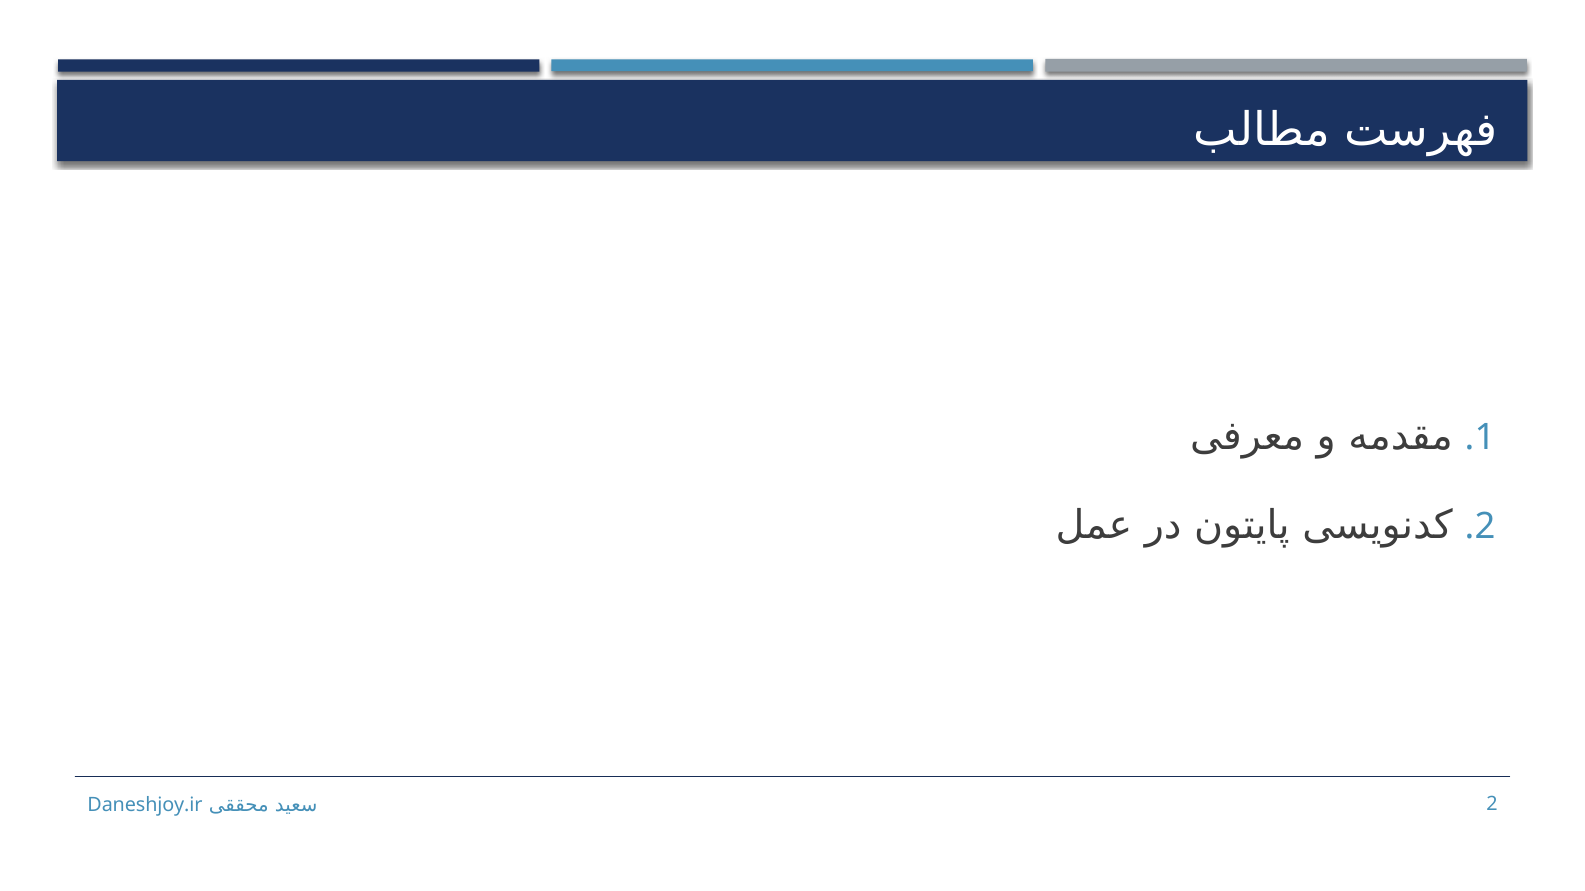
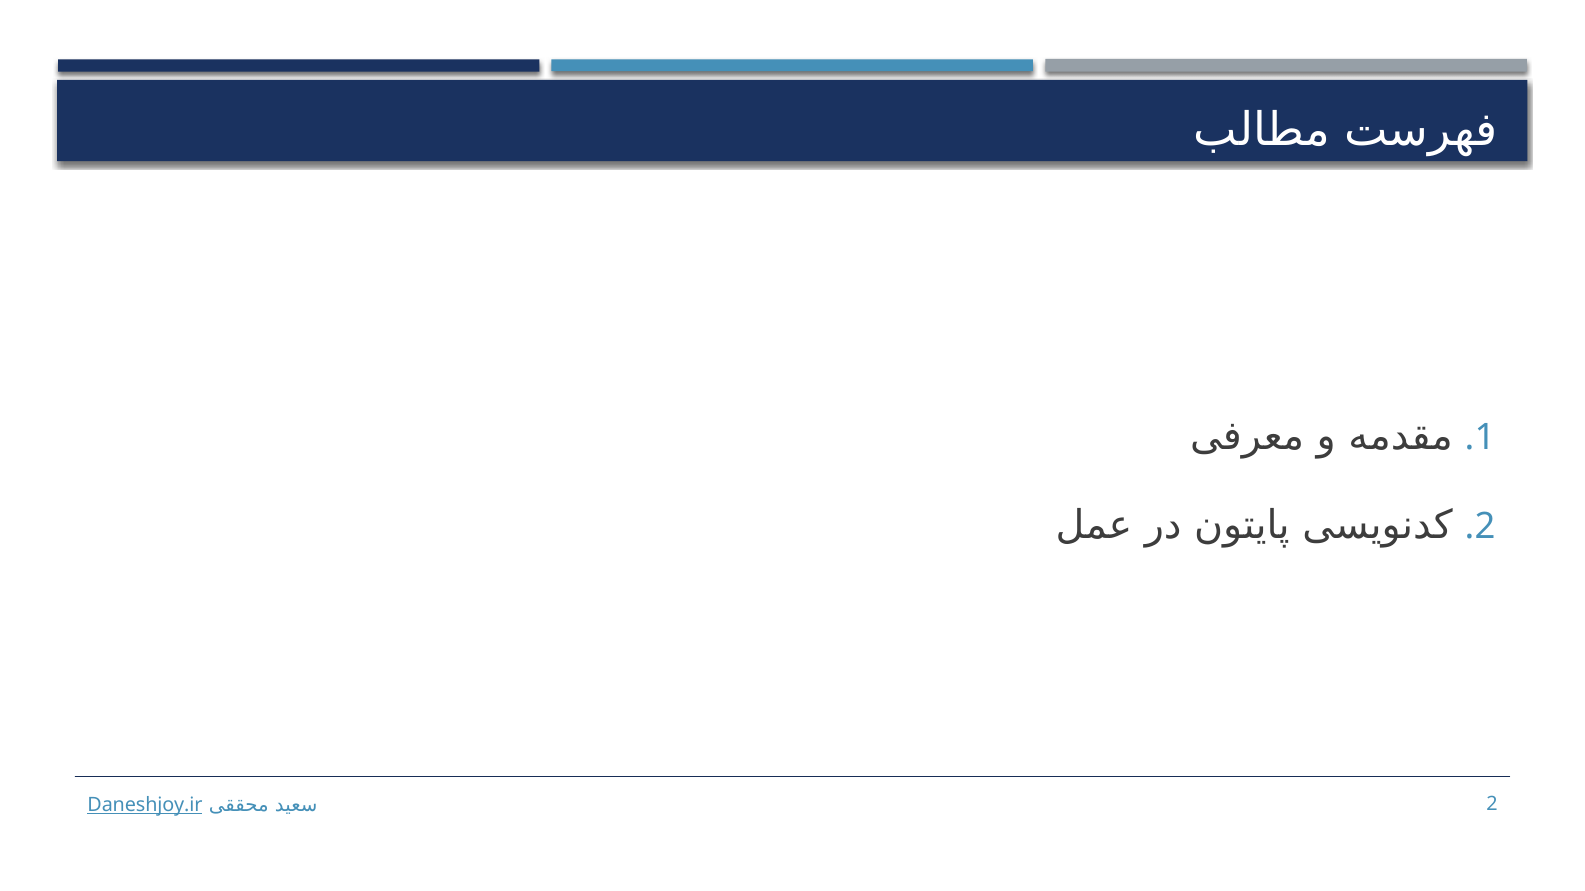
Daneshjoy.ir underline: none -> present
